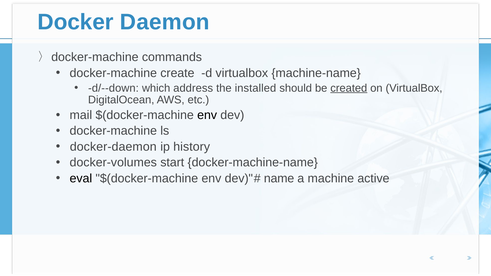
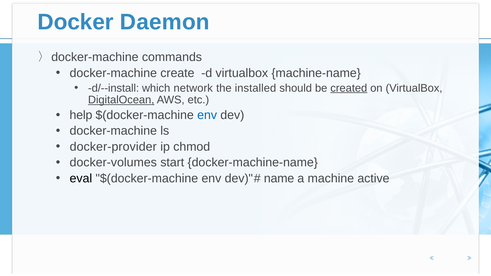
d/--down: d/--down -> d/--install
address: address -> network
DigitalOcean underline: none -> present
mail: mail -> help
env at (207, 115) colour: black -> blue
docker-daemon: docker-daemon -> docker-provider
history: history -> chmod
